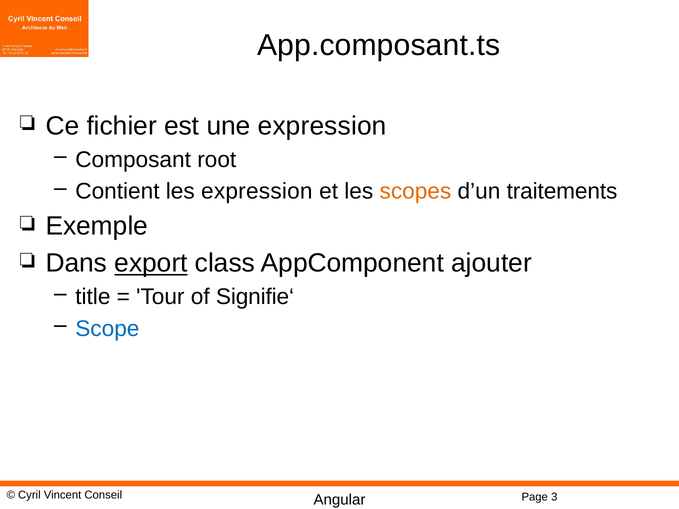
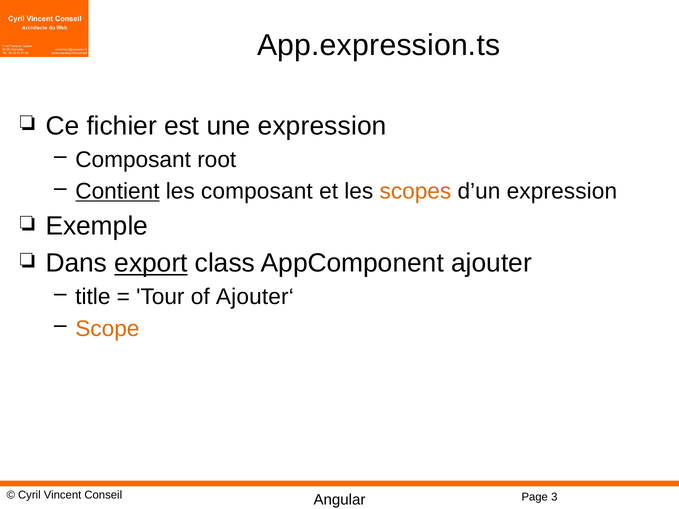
App.composant.ts: App.composant.ts -> App.expression.ts
Contient underline: none -> present
les expression: expression -> composant
d’un traitements: traitements -> expression
Signifie‘: Signifie‘ -> Ajouter‘
Scope colour: blue -> orange
